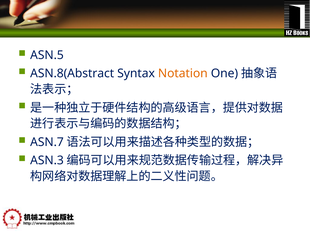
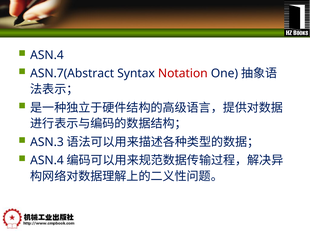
ASN.5 at (47, 55): ASN.5 -> ASN.4
ASN.8(Abstract: ASN.8(Abstract -> ASN.7(Abstract
Notation colour: orange -> red
ASN.7: ASN.7 -> ASN.3
ASN.3 at (47, 160): ASN.3 -> ASN.4
